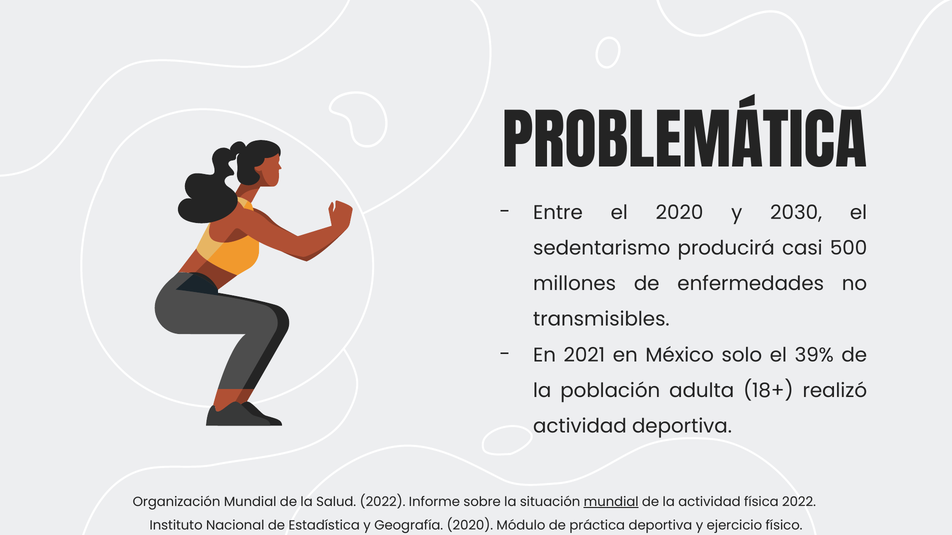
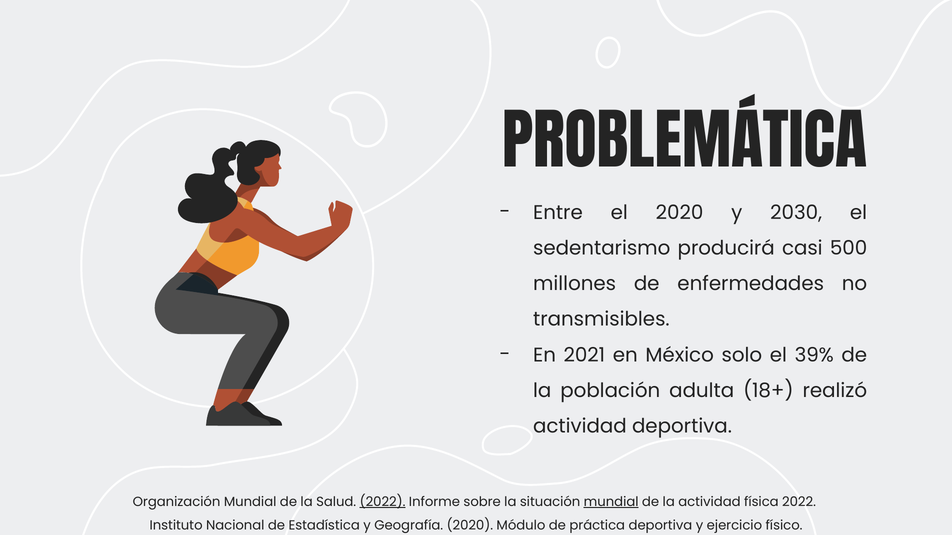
2022 at (383, 502) underline: none -> present
